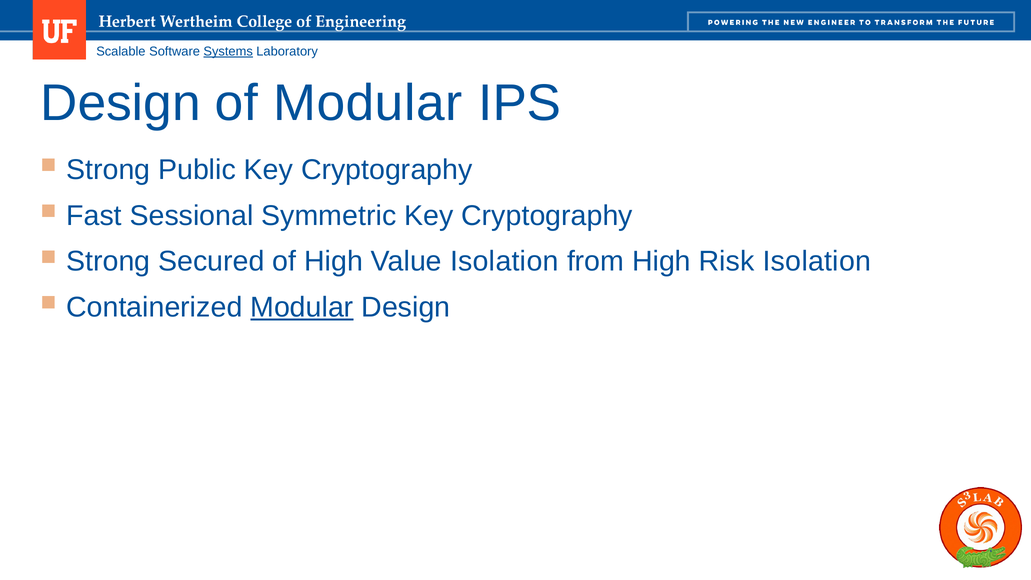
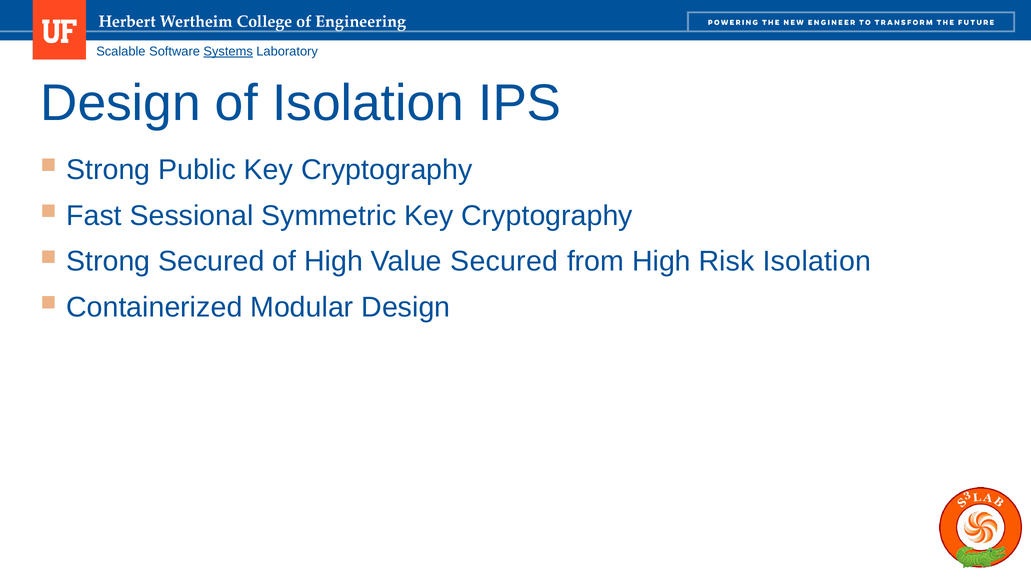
of Modular: Modular -> Isolation
Value Isolation: Isolation -> Secured
Modular at (302, 307) underline: present -> none
